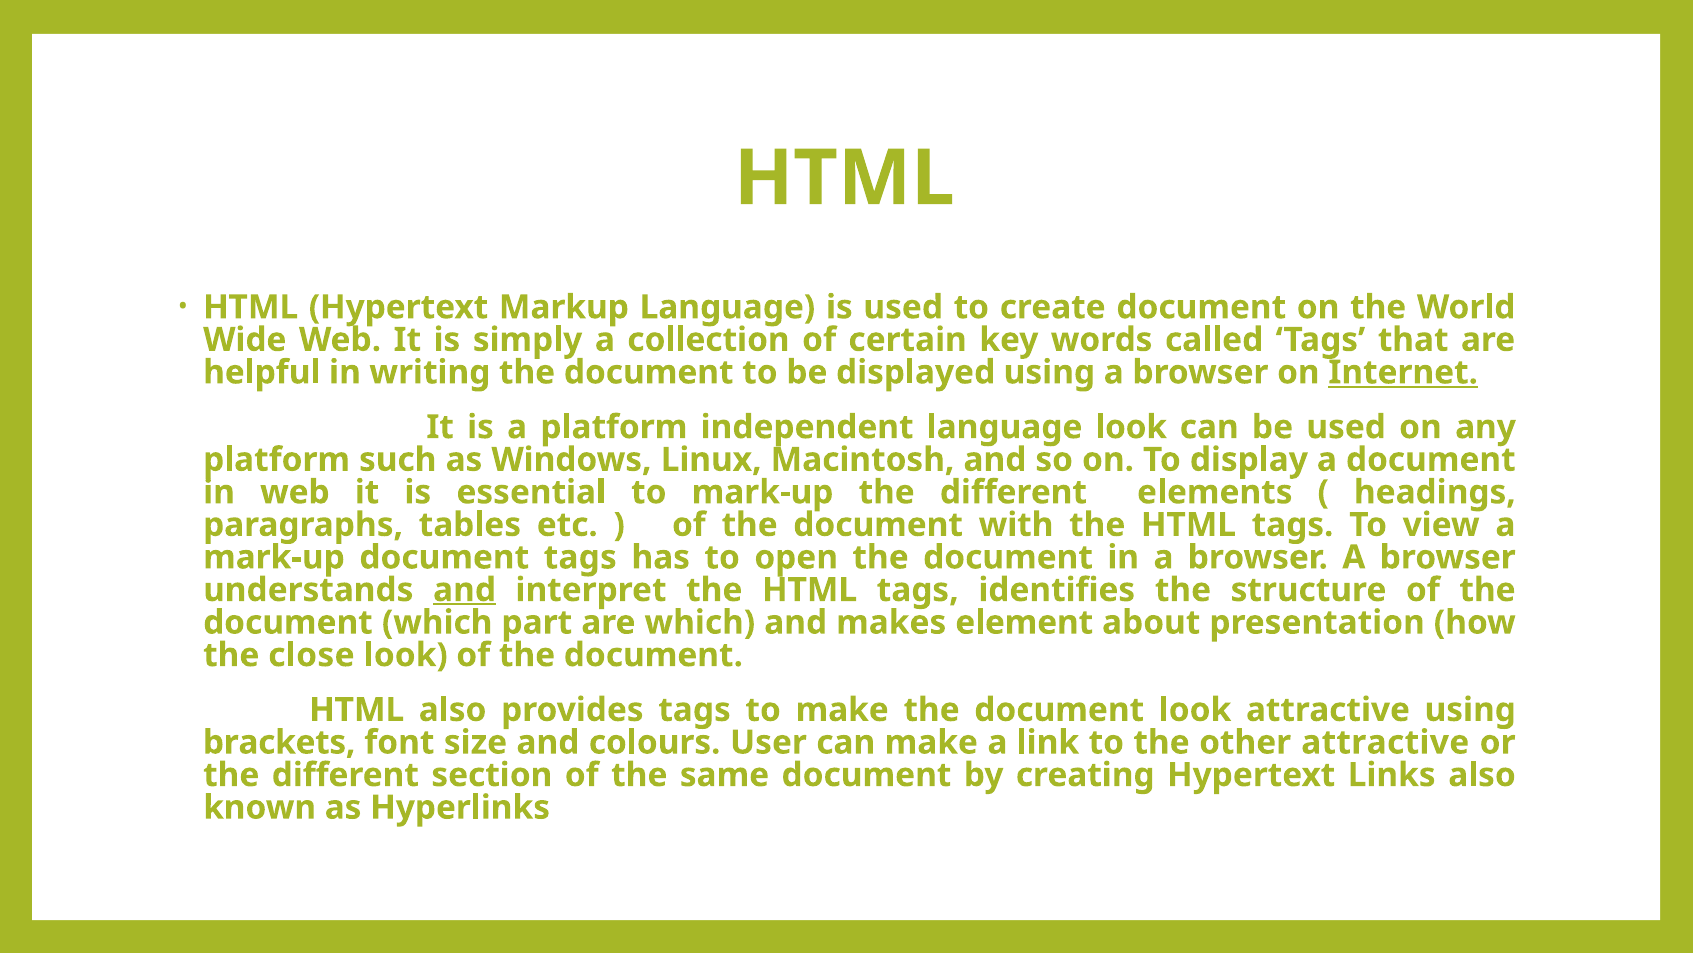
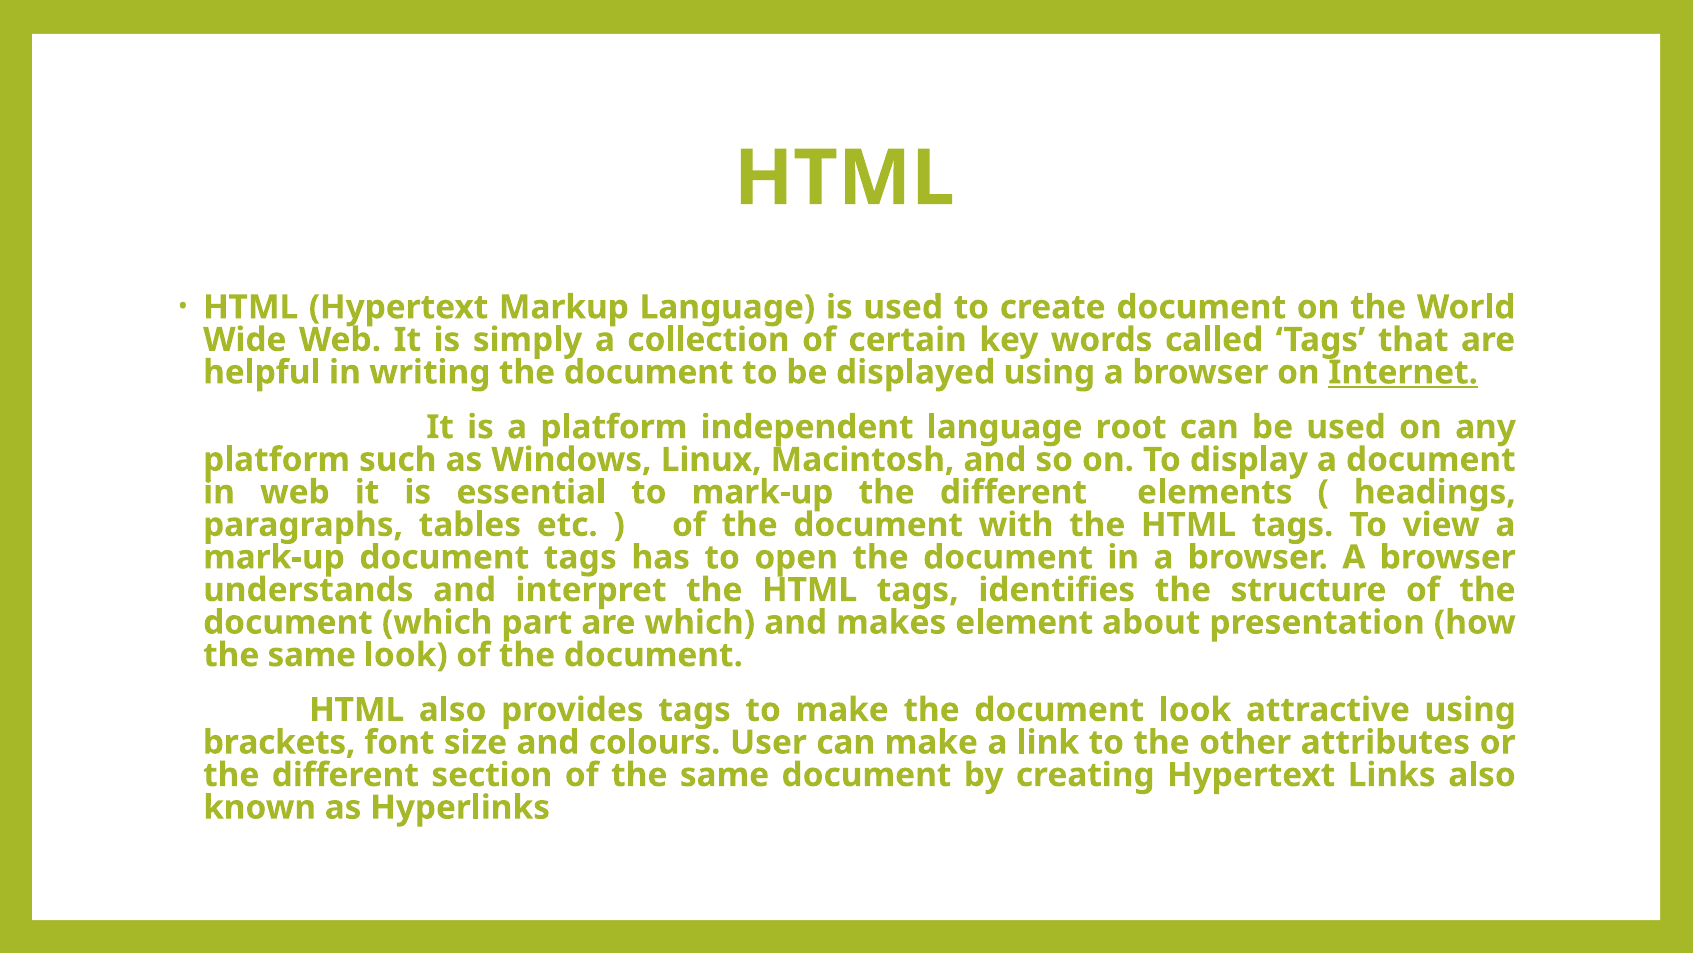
language look: look -> root
and at (465, 590) underline: present -> none
close at (311, 655): close -> same
other attractive: attractive -> attributes
